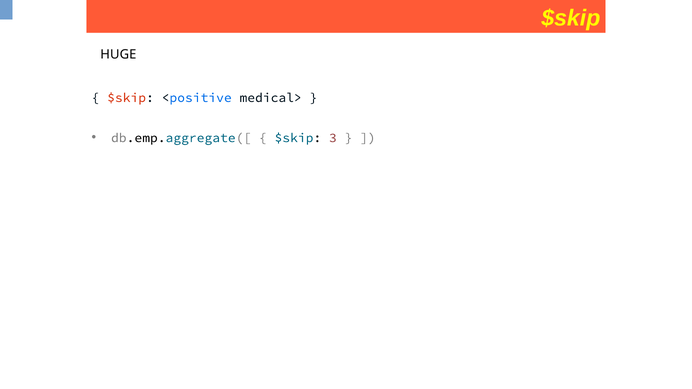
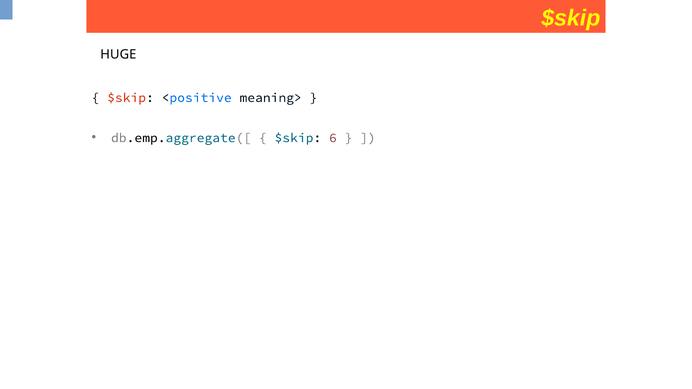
medical>: medical> -> meaning>
3: 3 -> 6
